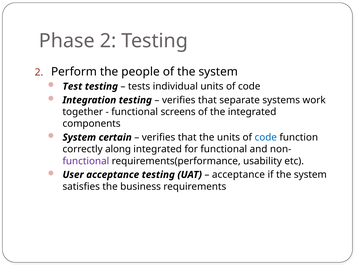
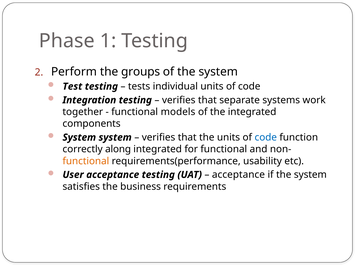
Phase 2: 2 -> 1
people: people -> groups
screens: screens -> models
System certain: certain -> system
functional at (86, 161) colour: purple -> orange
